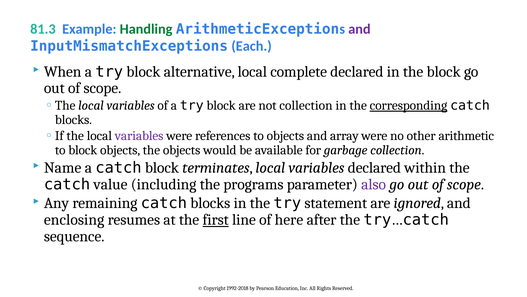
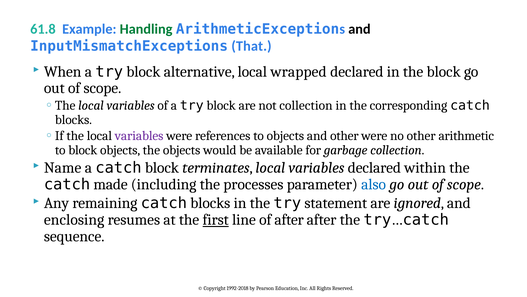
81.3: 81.3 -> 61.8
and at (359, 29) colour: purple -> black
Each: Each -> That
complete: complete -> wrapped
corresponding underline: present -> none
and array: array -> other
value: value -> made
programs: programs -> processes
also colour: purple -> blue
of here: here -> after
